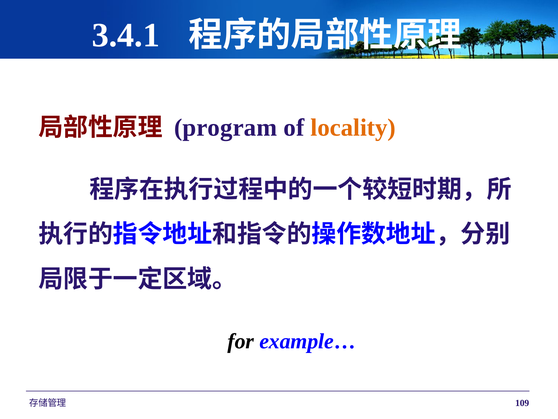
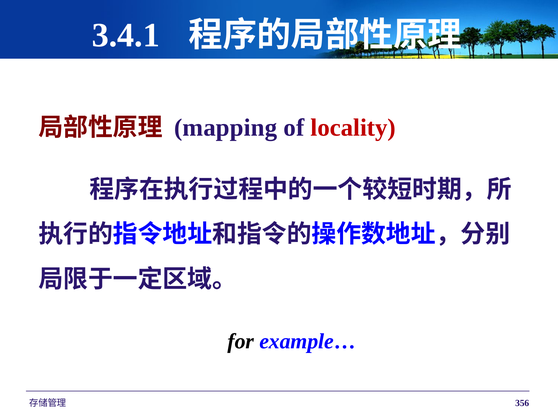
program: program -> mapping
locality colour: orange -> red
109: 109 -> 356
